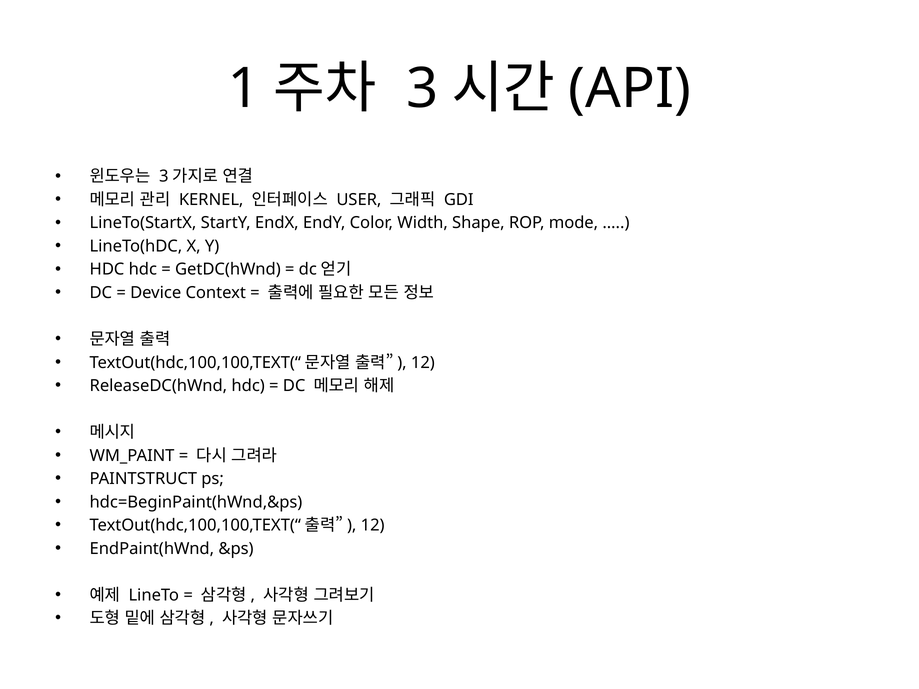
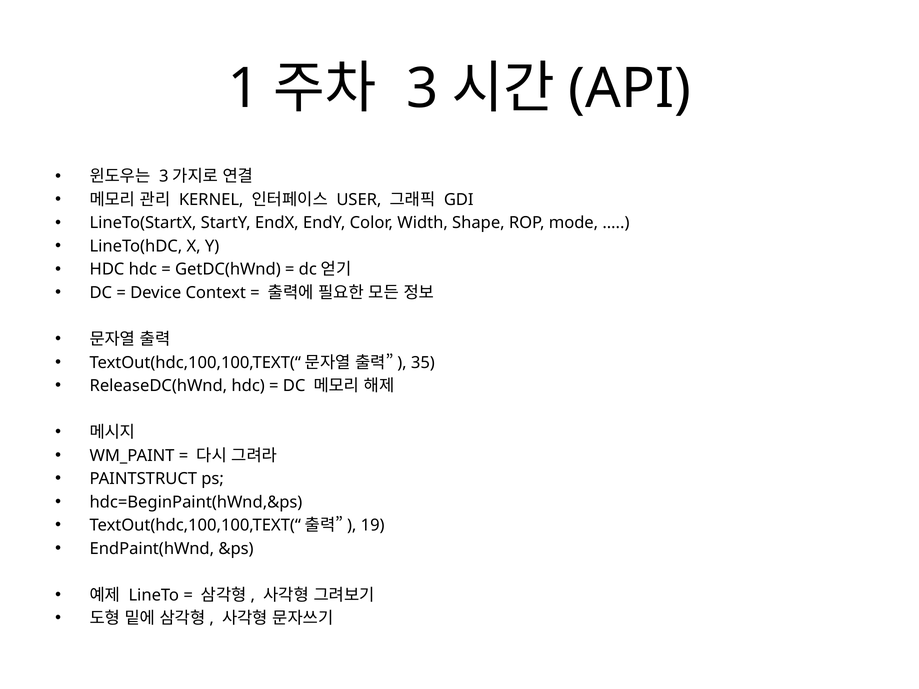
12 at (423, 363): 12 -> 35
12 at (373, 526): 12 -> 19
